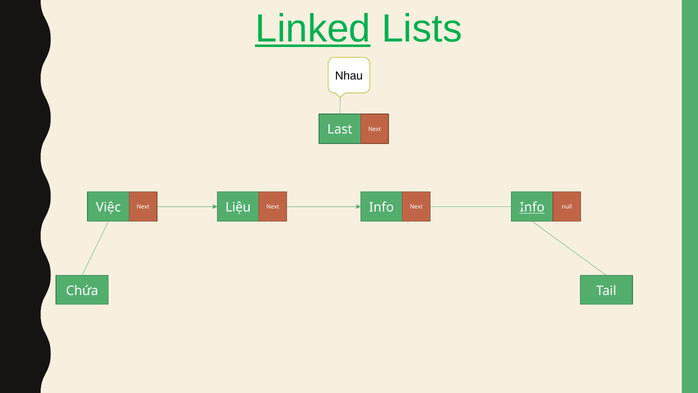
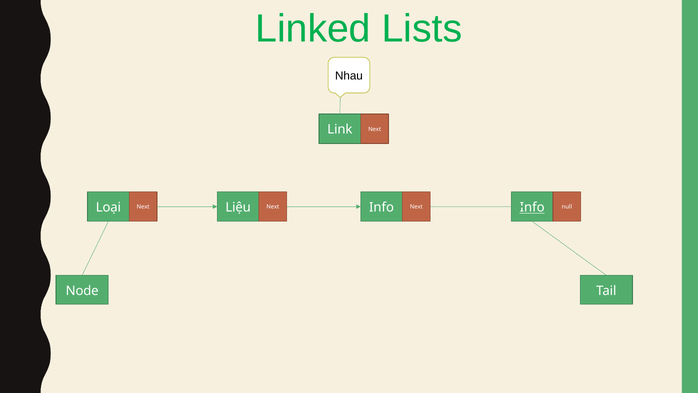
Linked underline: present -> none
Last: Last -> Link
Việc: Việc -> Loại
Chứa: Chứa -> Node
